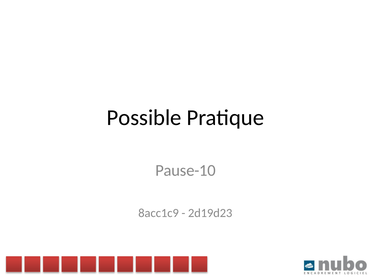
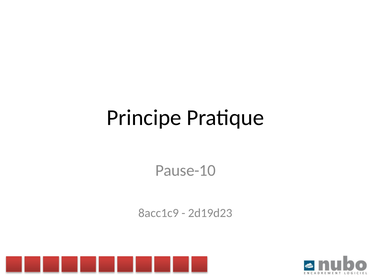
Possible: Possible -> Principe
